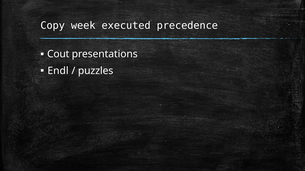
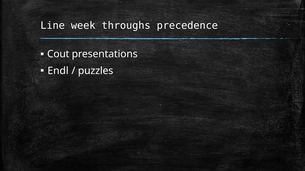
Copy: Copy -> Line
executed: executed -> throughs
